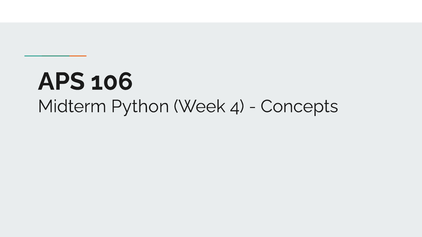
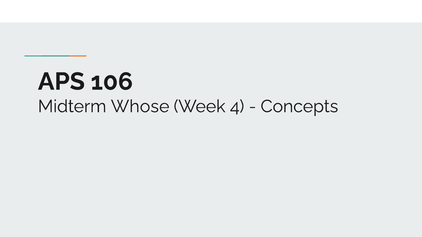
Python: Python -> Whose
